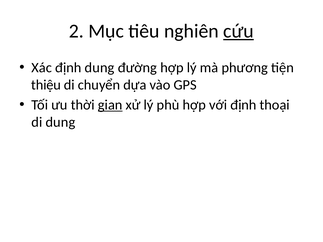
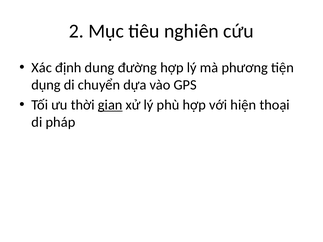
cứu underline: present -> none
thiệu: thiệu -> dụng
với định: định -> hiện
di dung: dung -> pháp
